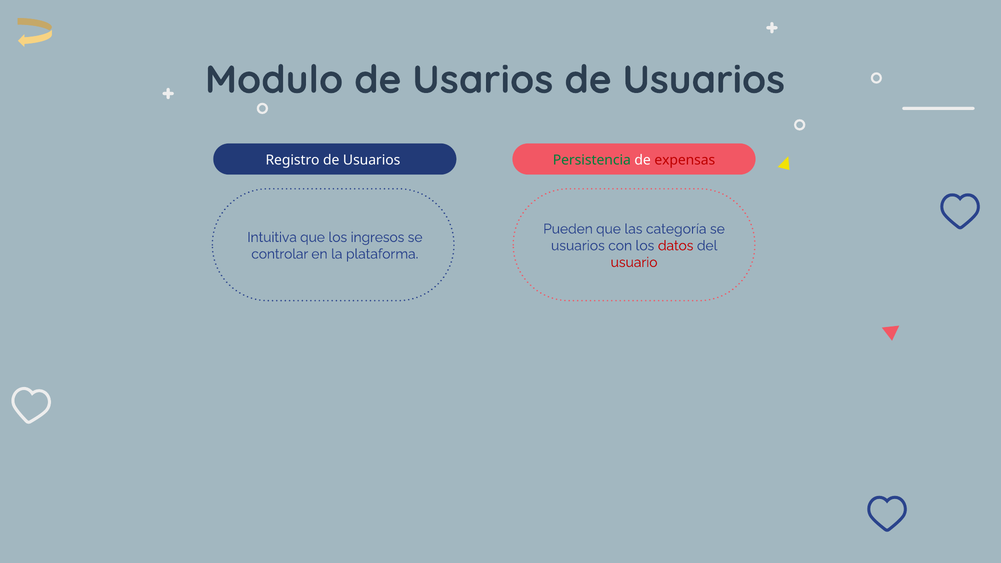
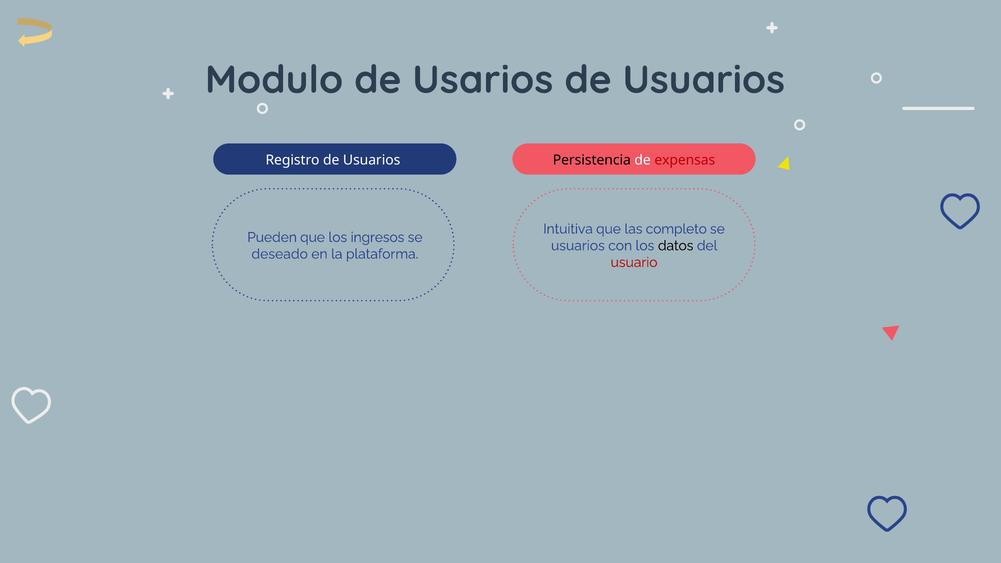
Persistencia colour: green -> black
Pueden: Pueden -> Intuitiva
categoría: categoría -> completo
Intuitiva: Intuitiva -> Pueden
datos colour: red -> black
controlar: controlar -> deseado
